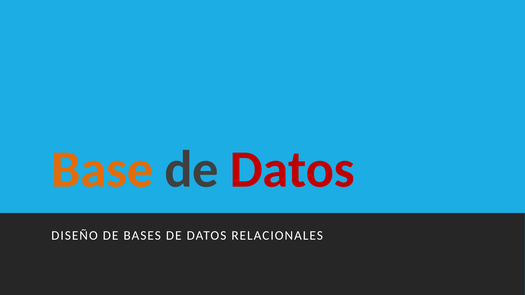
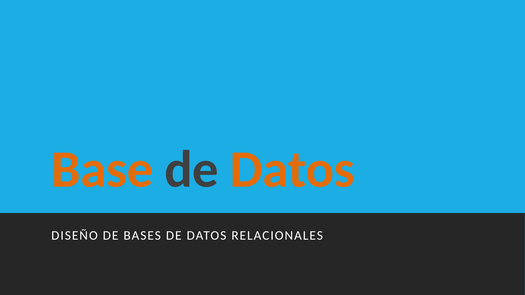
Datos at (292, 170) colour: red -> orange
